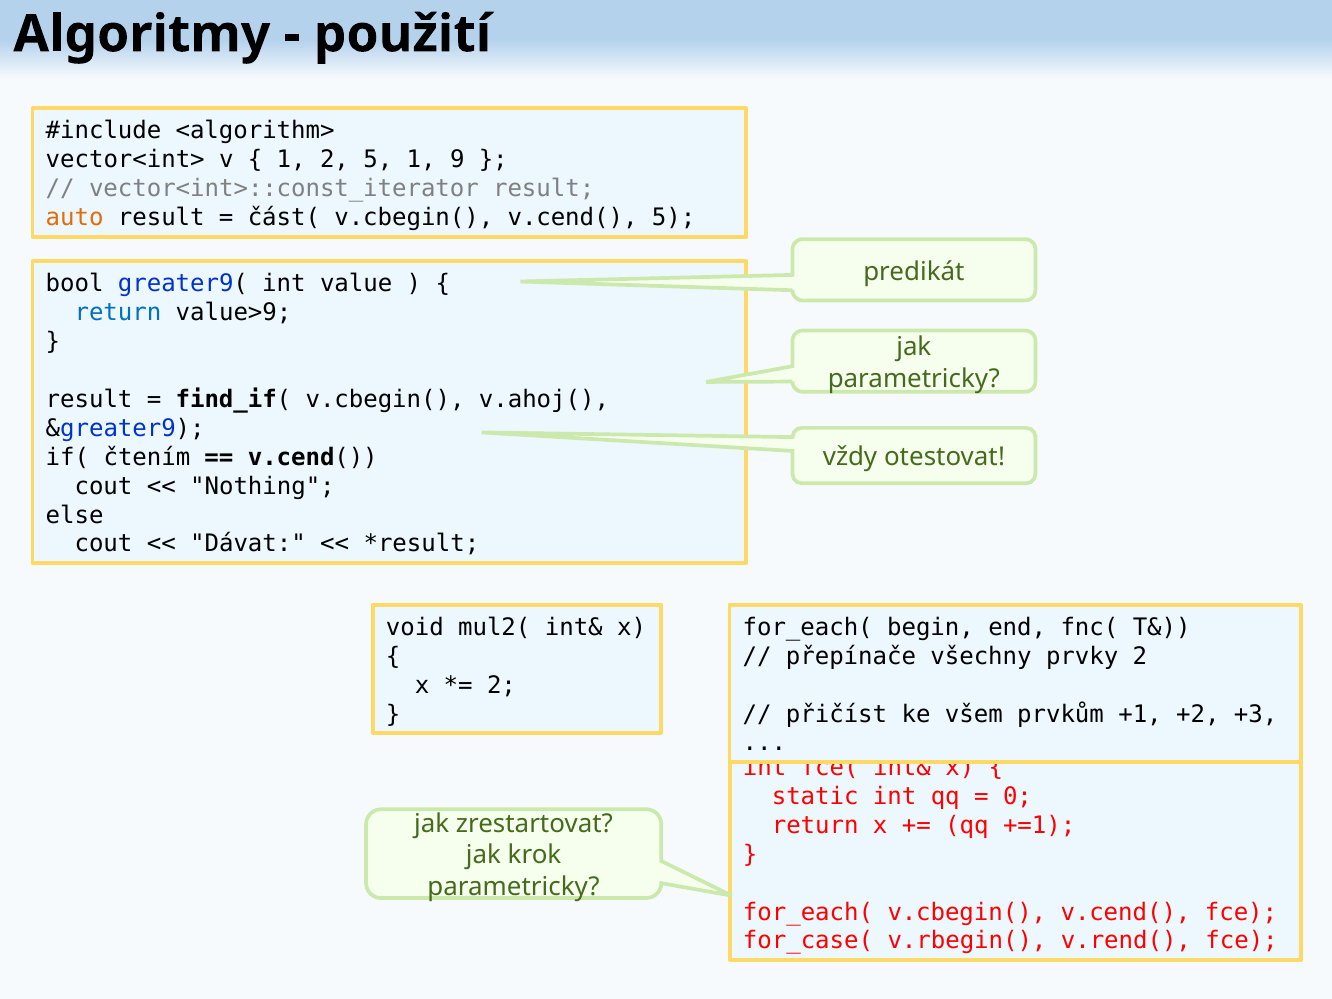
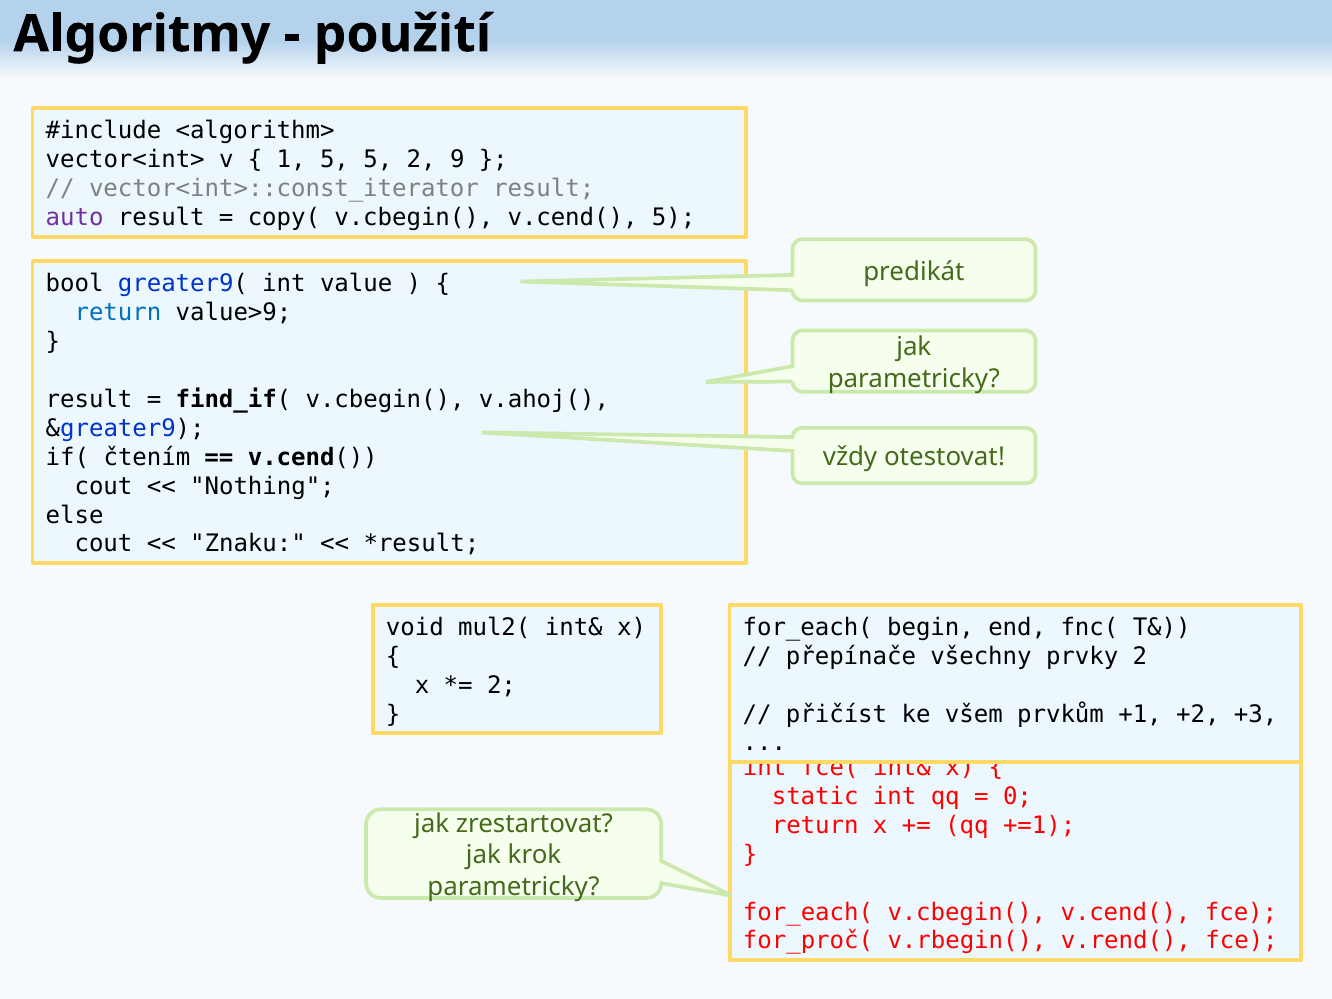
1 2: 2 -> 5
5 1: 1 -> 2
auto colour: orange -> purple
část(: část( -> copy(
Dávat: Dávat -> Znaku
for_case(: for_case( -> for_proč(
